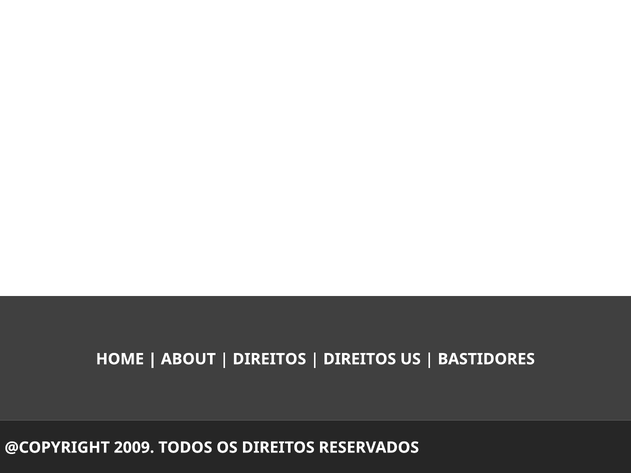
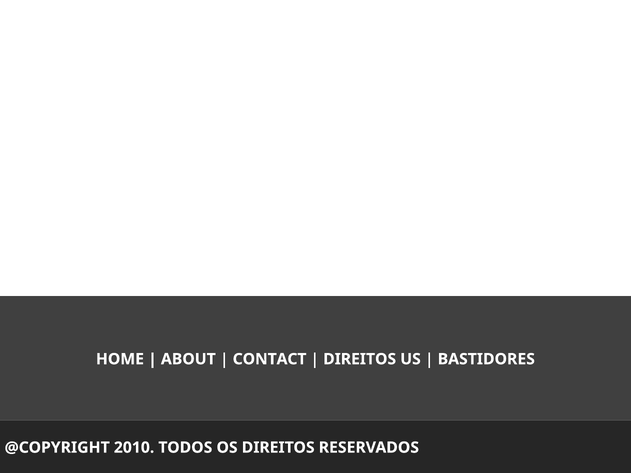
DIREITOS at (269, 359): DIREITOS -> CONTACT
2009: 2009 -> 2010
